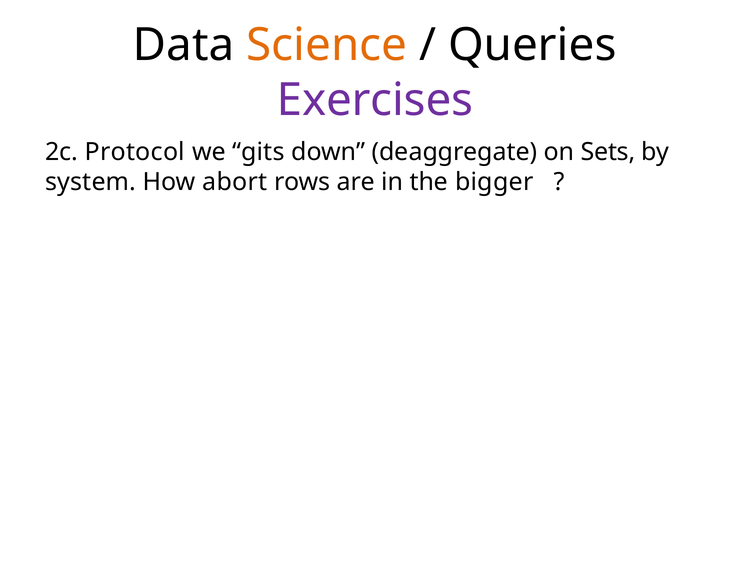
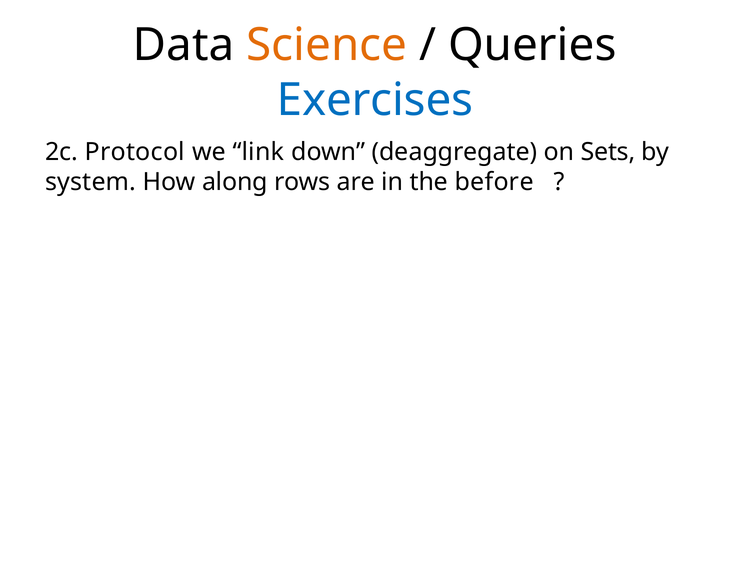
Exercises colour: purple -> blue
gits: gits -> link
abort: abort -> along
bigger: bigger -> before
